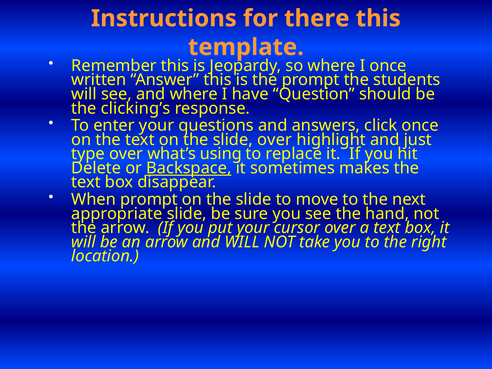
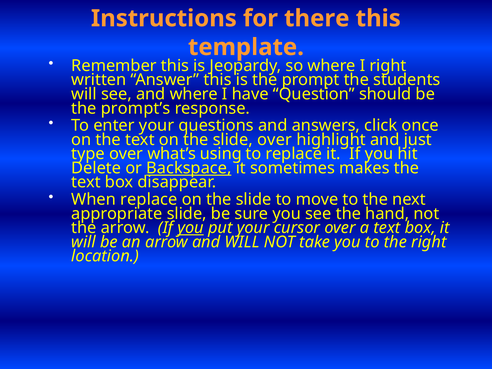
I once: once -> right
clicking’s: clicking’s -> prompt’s
When prompt: prompt -> replace
you at (191, 228) underline: none -> present
